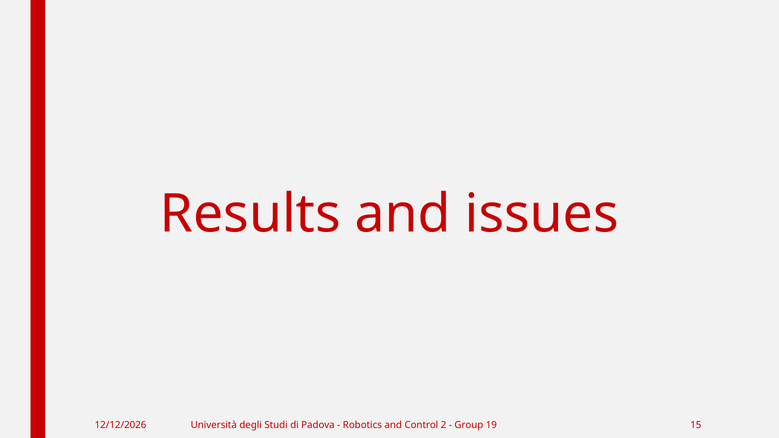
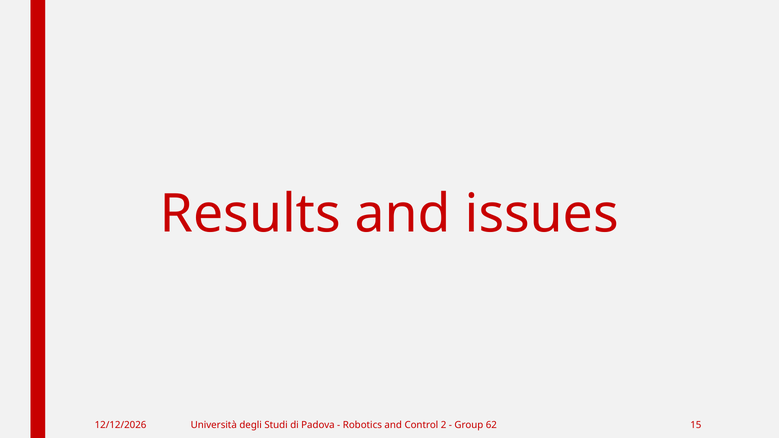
19: 19 -> 62
